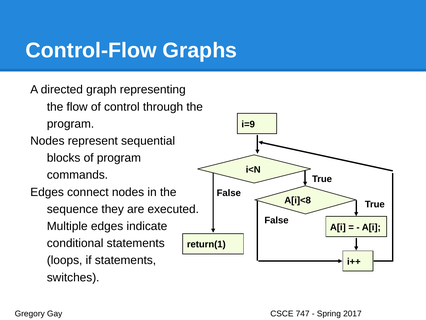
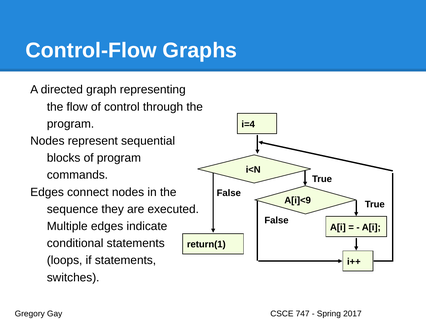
i=9: i=9 -> i=4
A[i]<8: A[i]<8 -> A[i]<9
